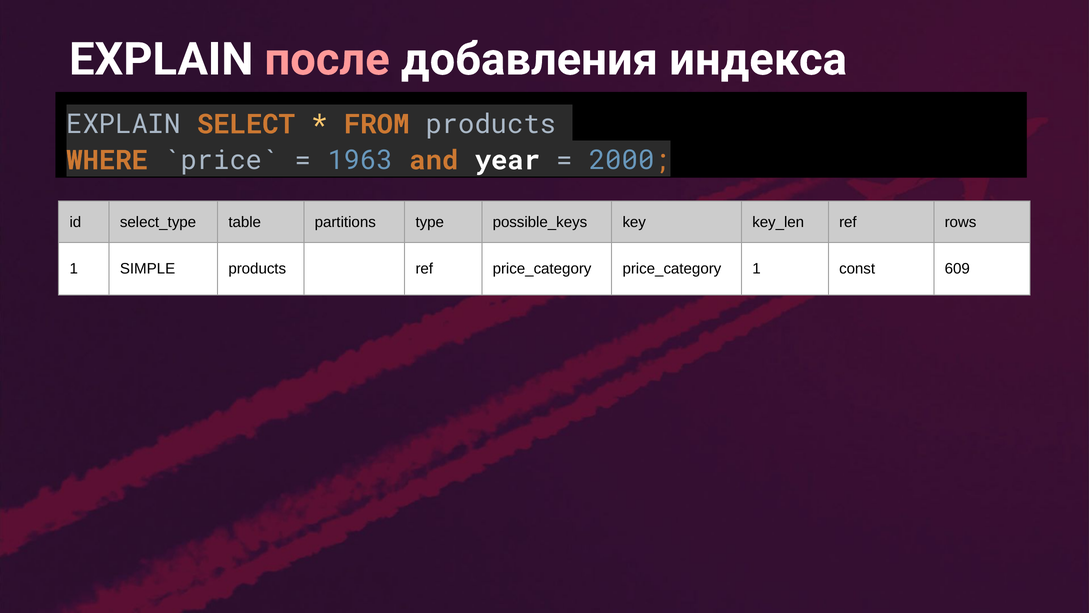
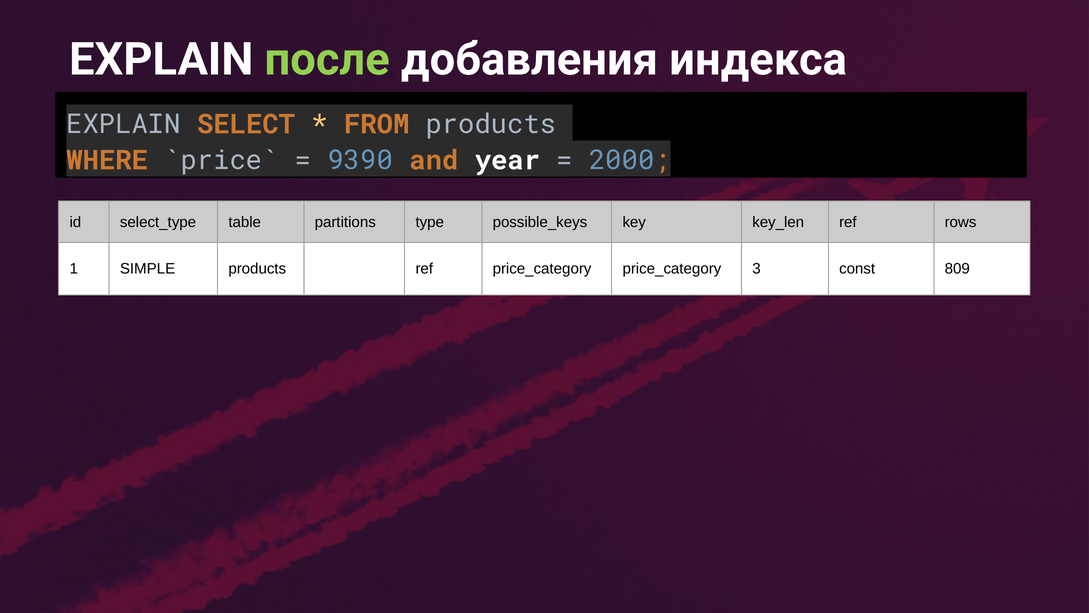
после colour: pink -> light green
1963: 1963 -> 9390
1 at (757, 269): 1 -> 3
609: 609 -> 809
